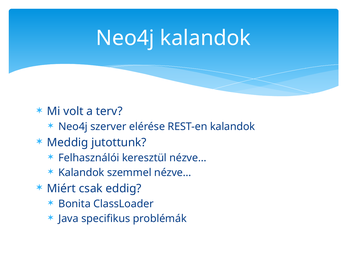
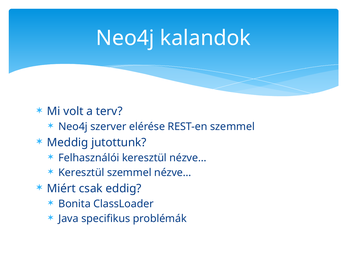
REST-en kalandok: kalandok -> szemmel
Kalandok at (81, 172): Kalandok -> Keresztül
